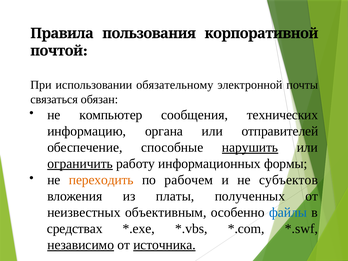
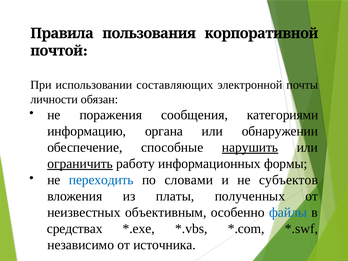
обязательному: обязательному -> составляющих
связаться: связаться -> личности
компьютер: компьютер -> поражения
технических: технических -> категориями
отправителей: отправителей -> обнаружении
переходить colour: orange -> blue
рабочем: рабочем -> словами
независимо underline: present -> none
источника underline: present -> none
